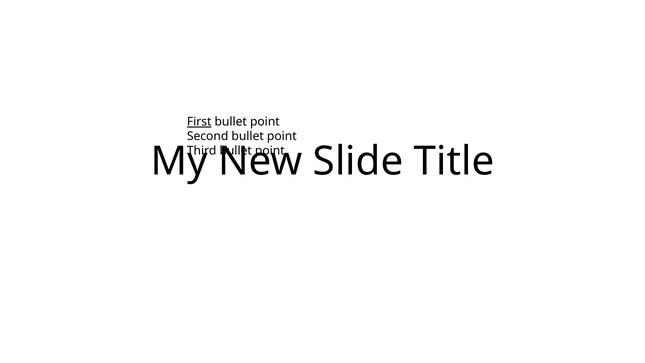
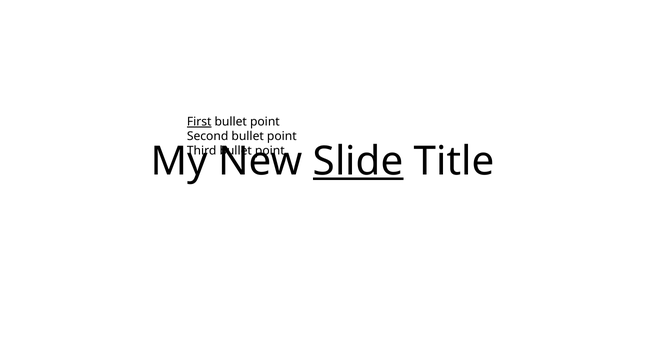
Slide underline: none -> present
